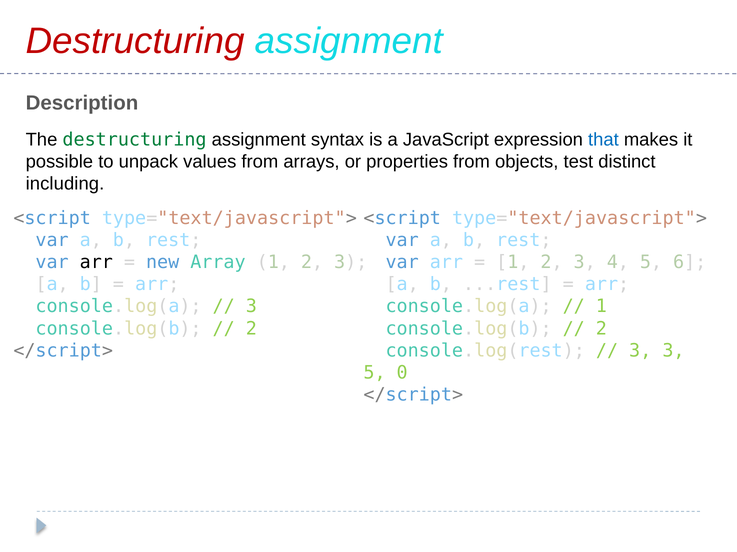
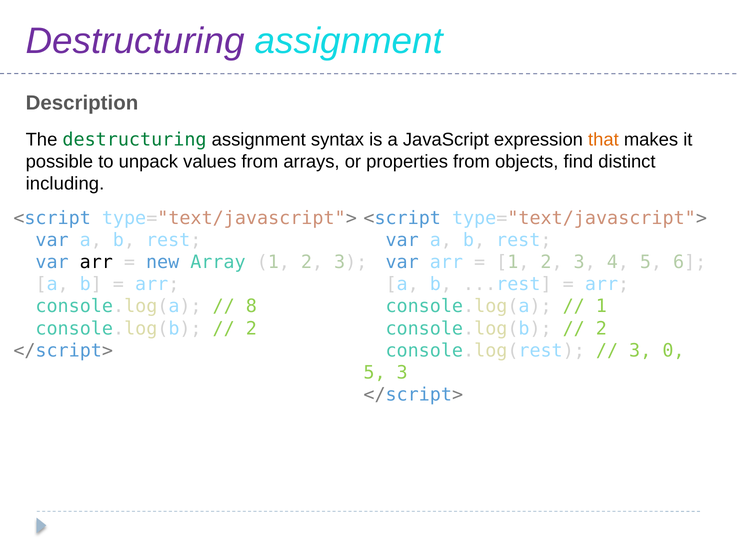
Destructuring at (135, 41) colour: red -> purple
that colour: blue -> orange
test: test -> find
3 at (251, 307): 3 -> 8
3 3: 3 -> 0
5 0: 0 -> 3
